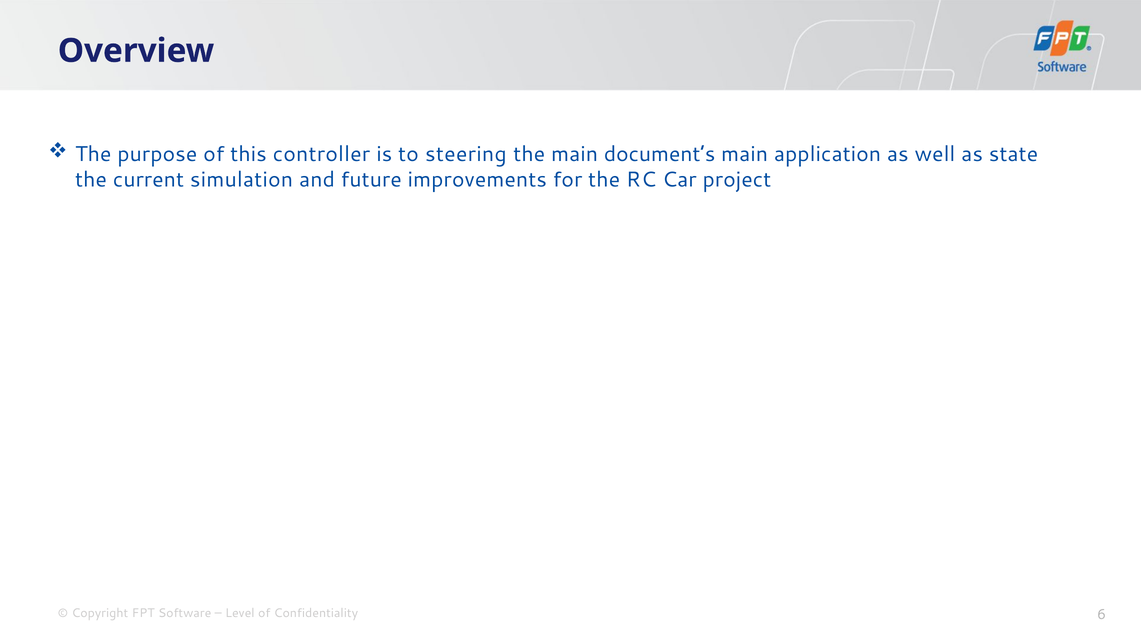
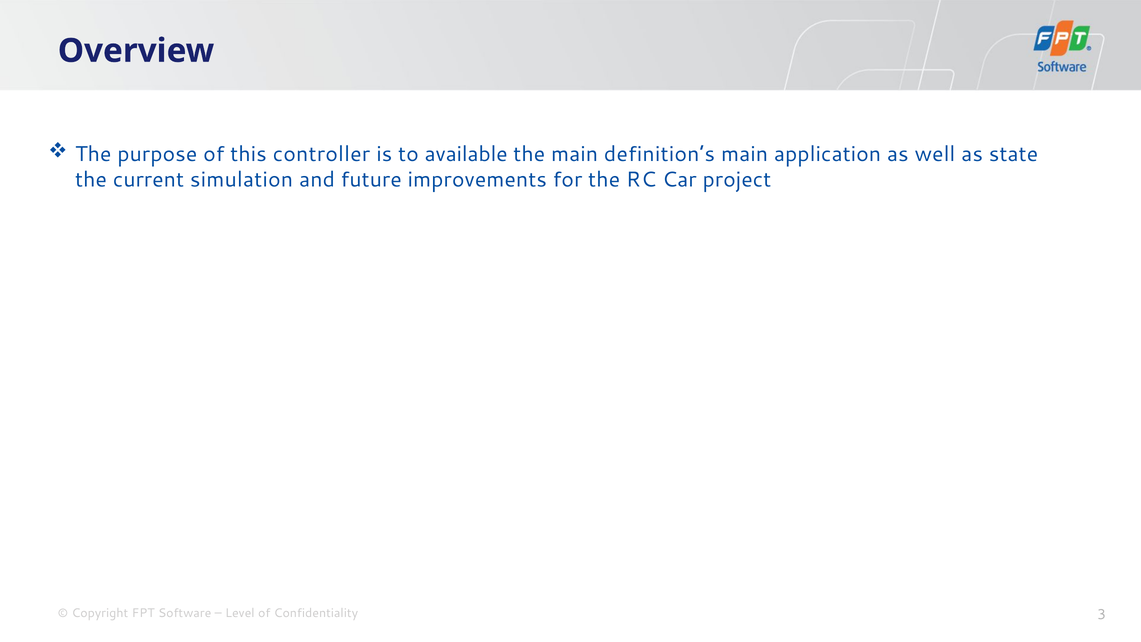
steering: steering -> available
document’s: document’s -> definition’s
6: 6 -> 3
